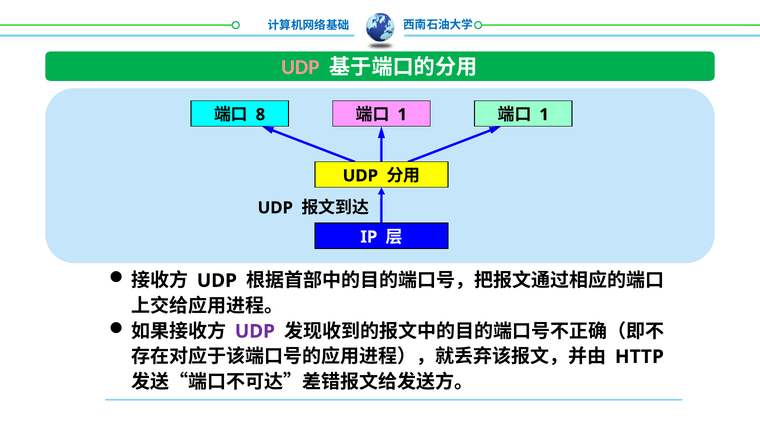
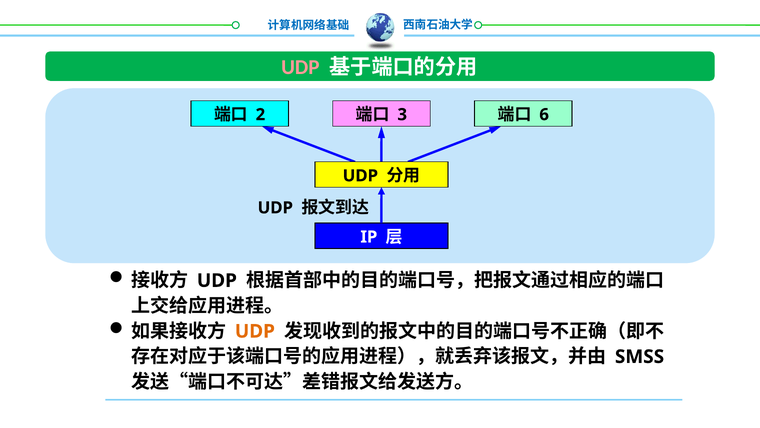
8: 8 -> 2
1 at (402, 115): 1 -> 3
1 at (544, 115): 1 -> 6
UDP at (255, 331) colour: purple -> orange
HTTP: HTTP -> SMSS
